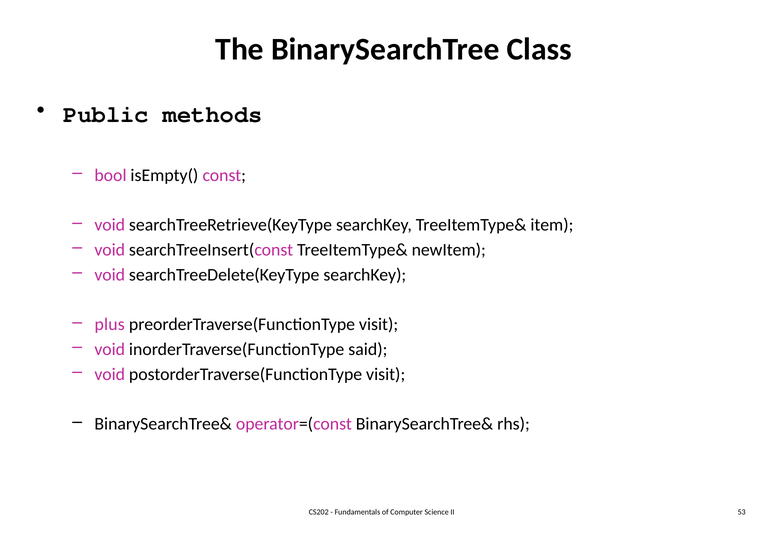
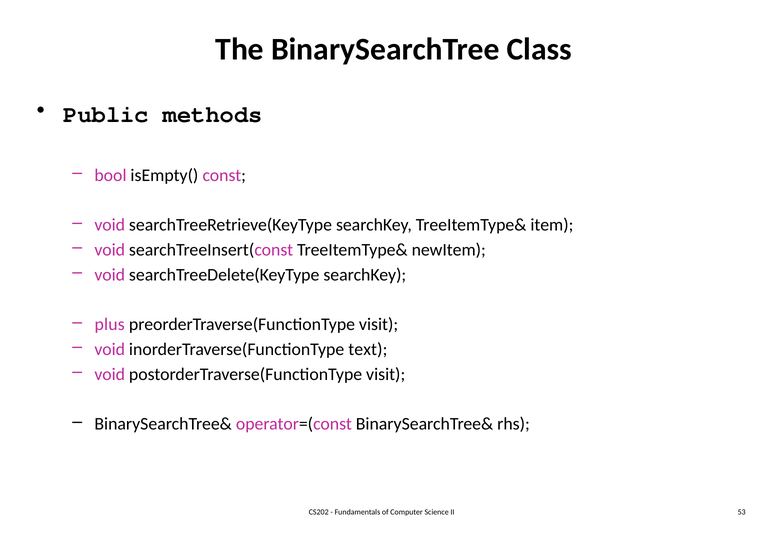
said: said -> text
